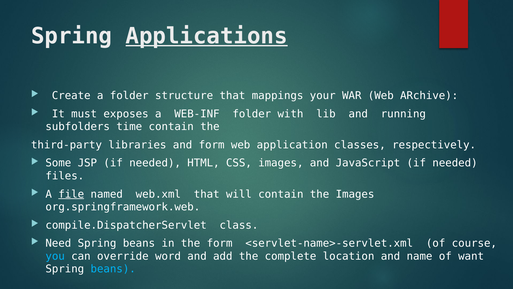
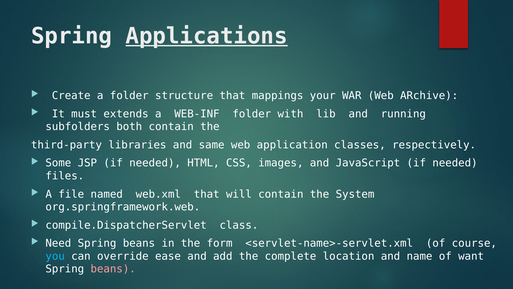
exposes: exposes -> extends
time: time -> both
and form: form -> same
file underline: present -> none
the Images: Images -> System
word: word -> ease
beans at (113, 269) colour: light blue -> pink
